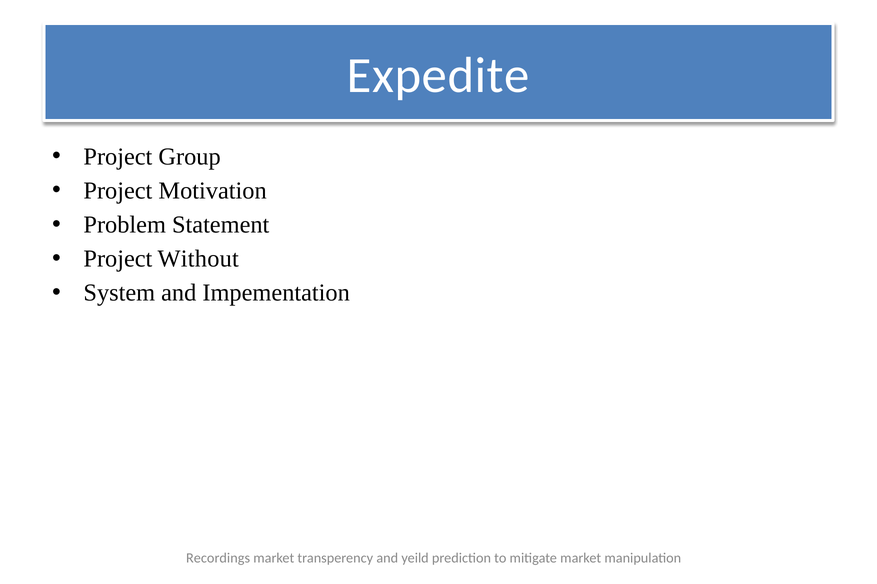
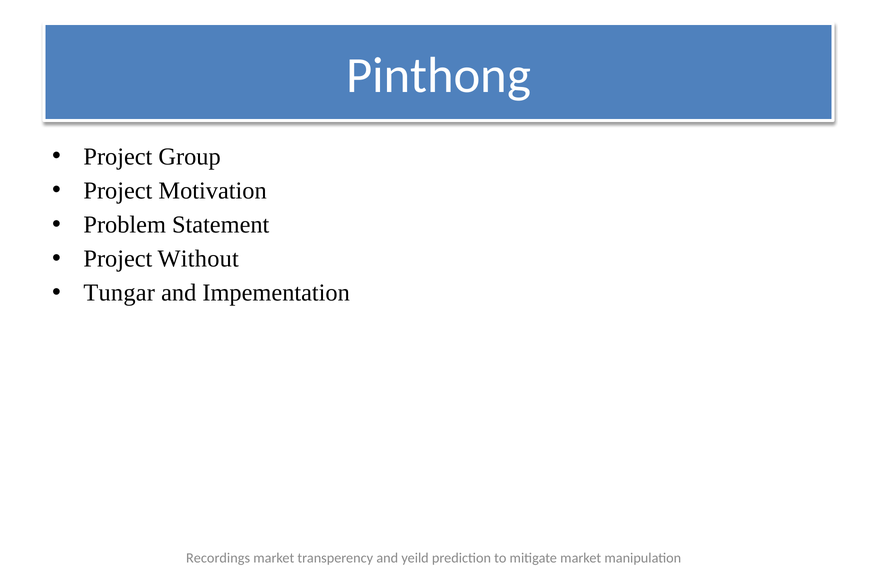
Expedite: Expedite -> Pinthong
System: System -> Tungar
